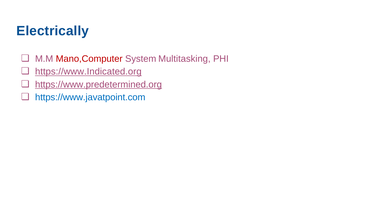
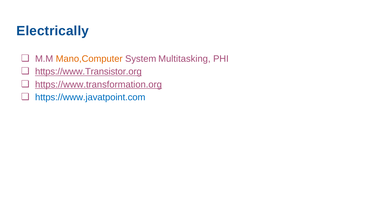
Mano,Computer colour: red -> orange
https://www.Indicated.org: https://www.Indicated.org -> https://www.Transistor.org
https://www.predetermined.org: https://www.predetermined.org -> https://www.transformation.org
